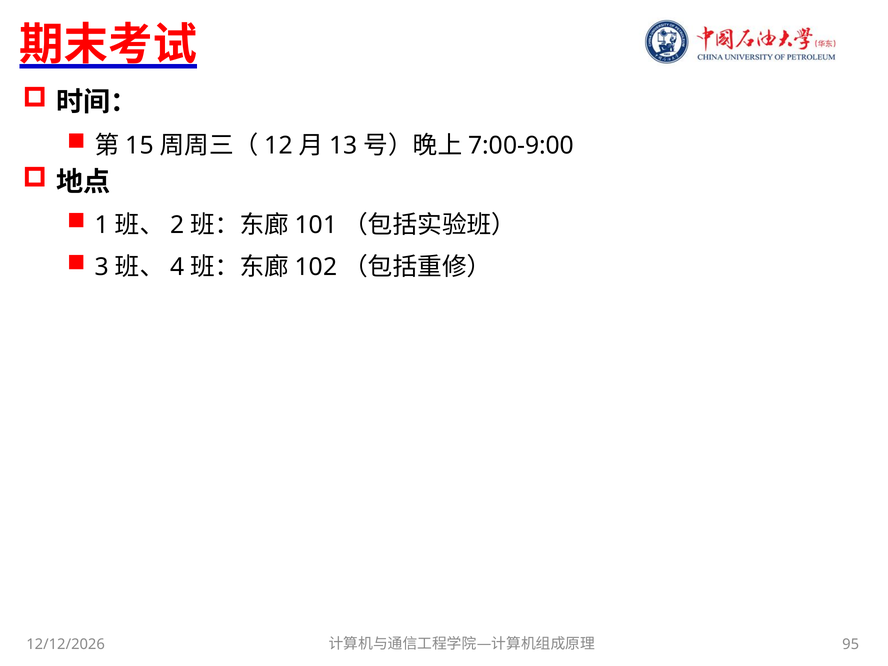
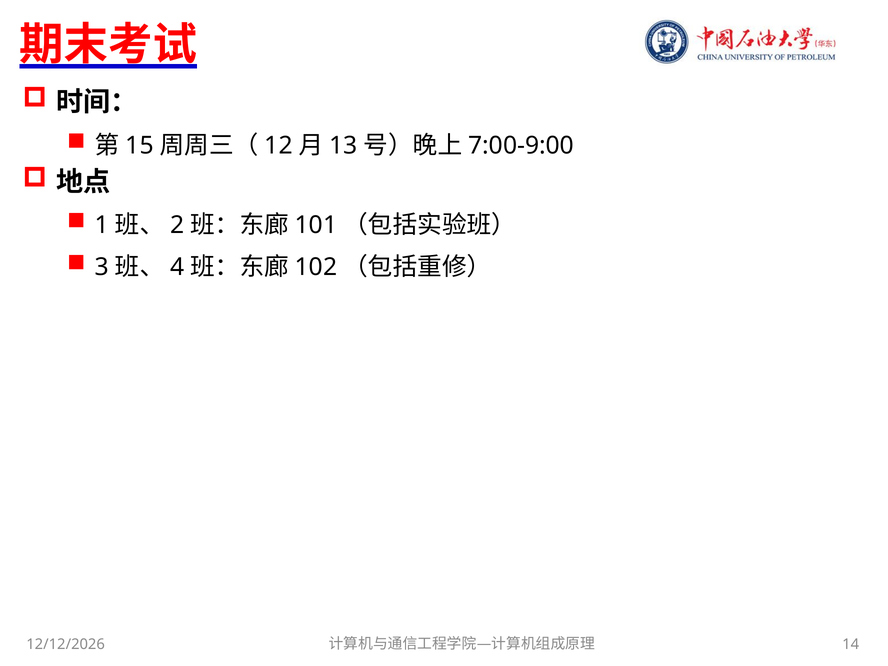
95: 95 -> 14
